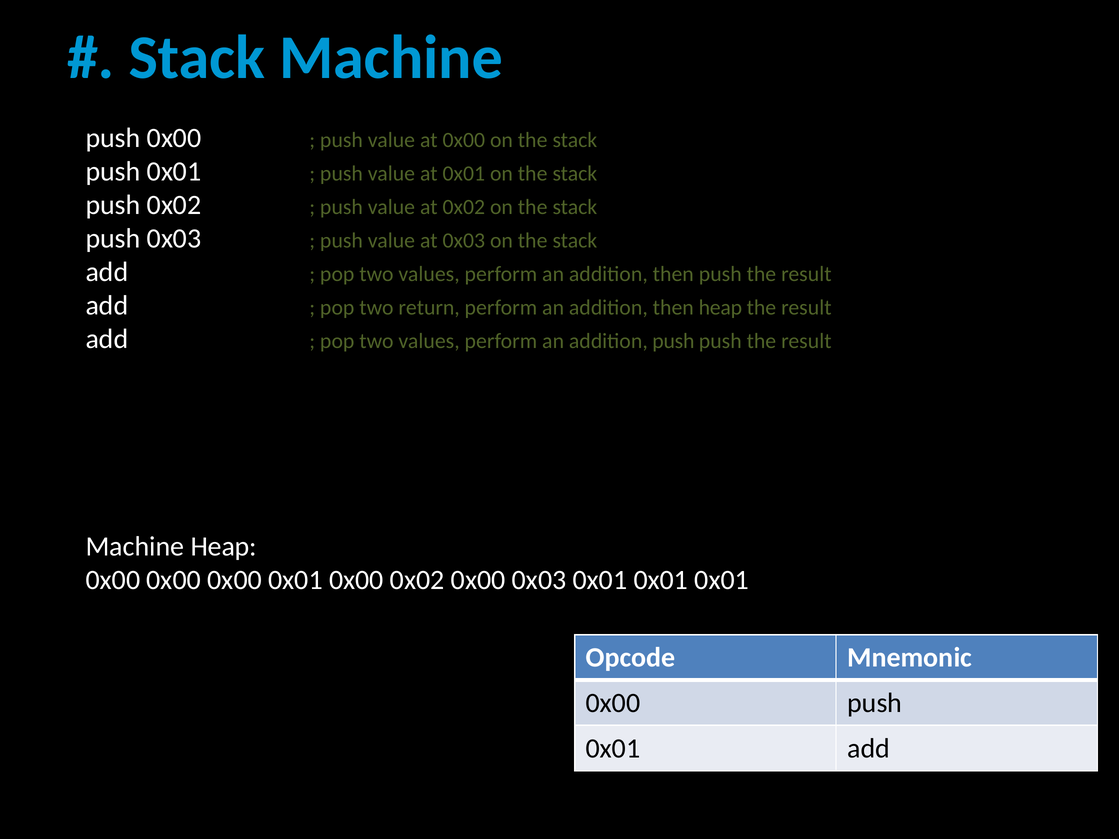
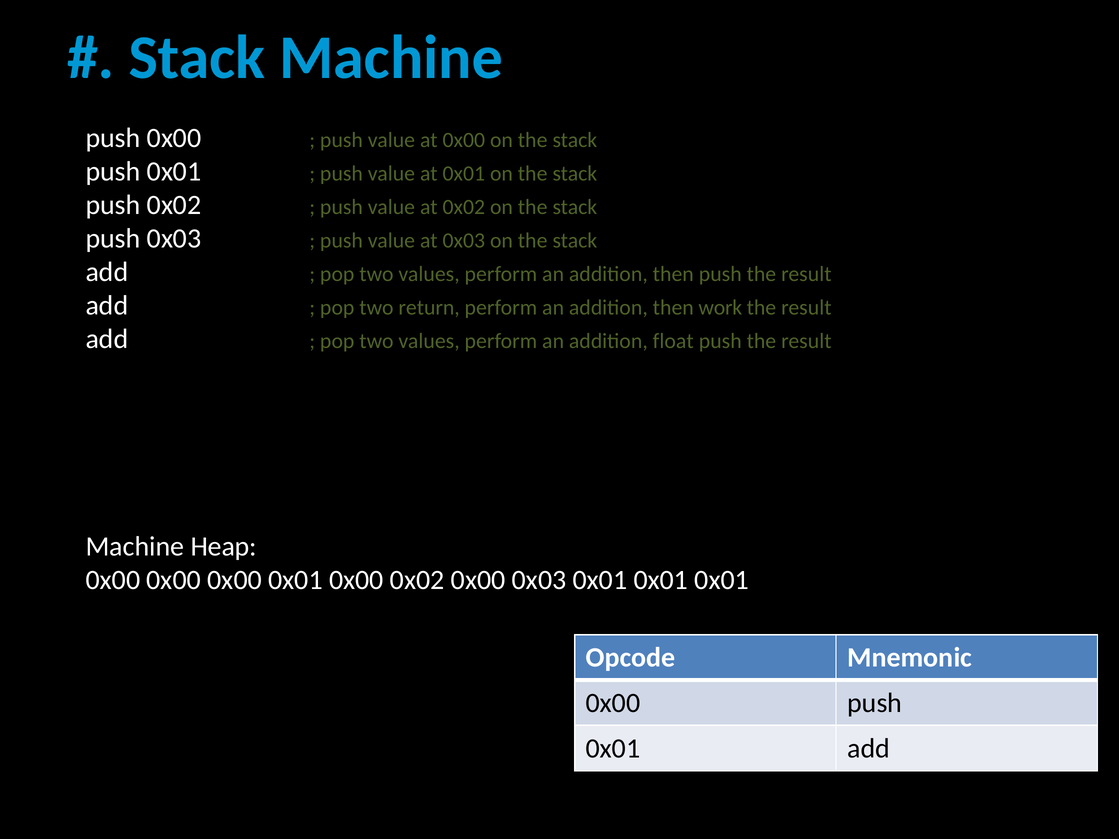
then heap: heap -> work
addition push: push -> float
